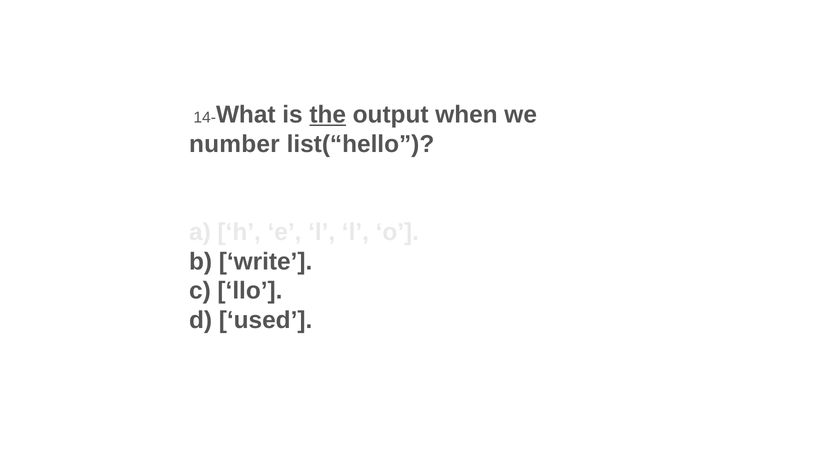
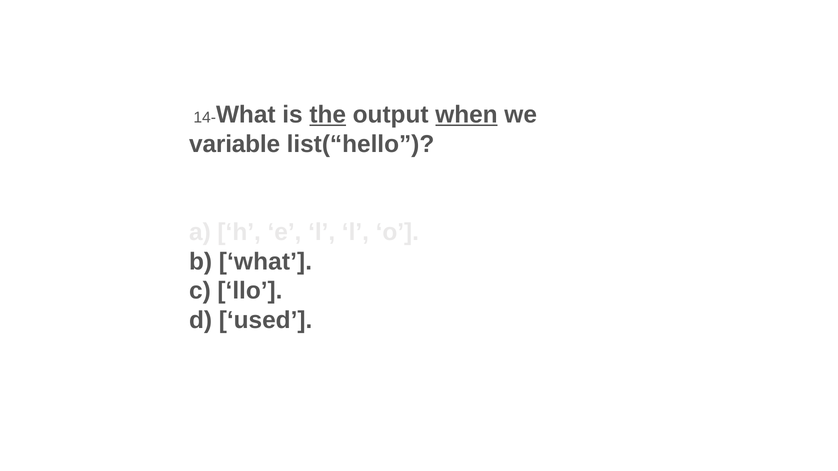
when underline: none -> present
number: number -> variable
b write: write -> what
